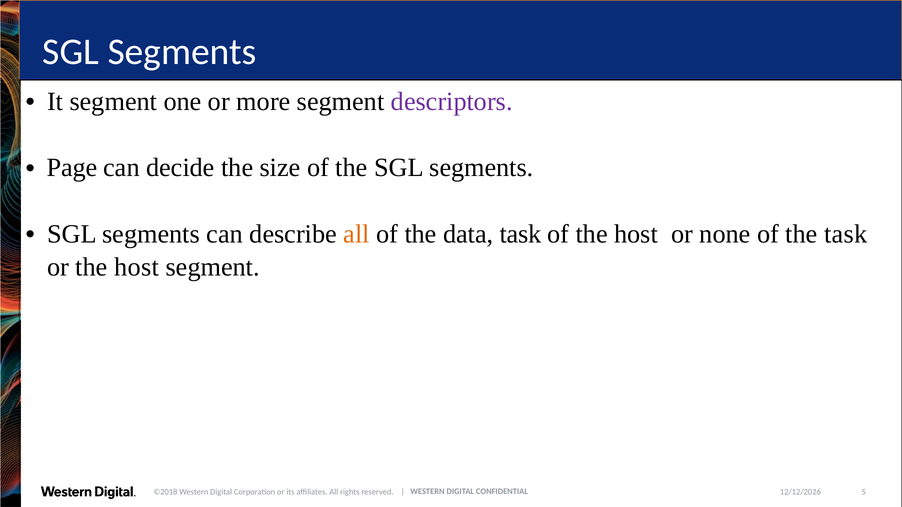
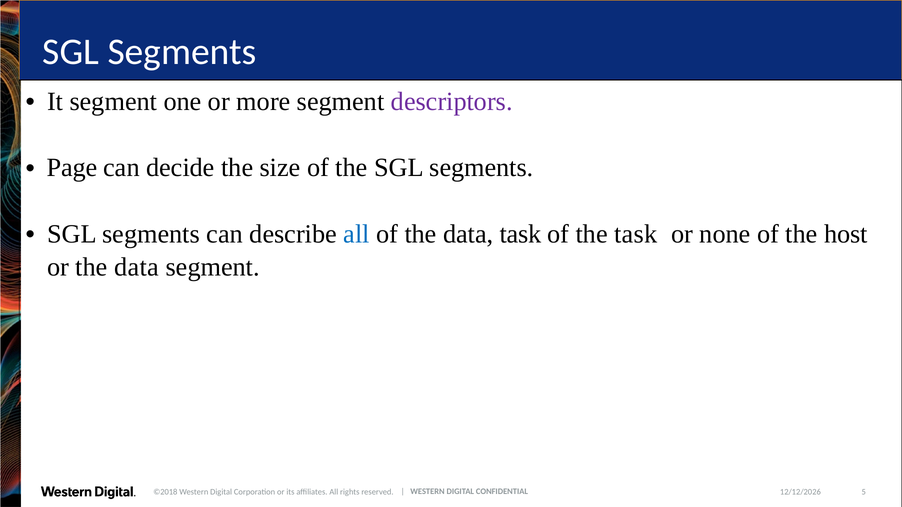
all at (357, 234) colour: orange -> blue
of the host: host -> task
the task: task -> host
or the host: host -> data
